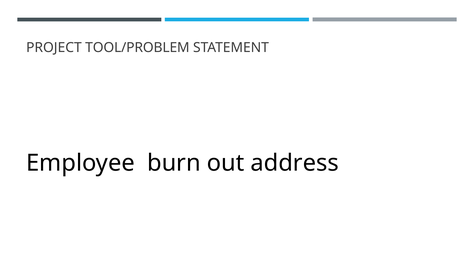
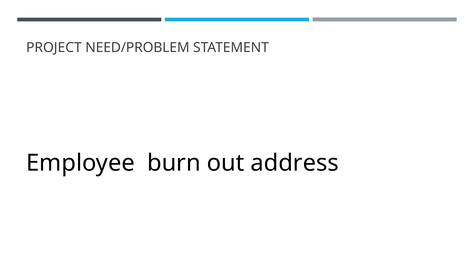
TOOL/PROBLEM: TOOL/PROBLEM -> NEED/PROBLEM
